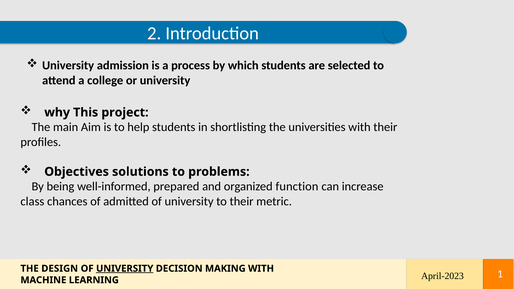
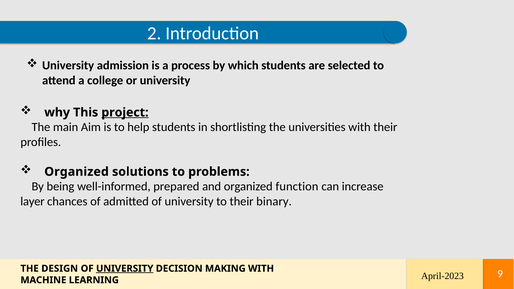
project underline: none -> present
Objectives at (77, 172): Objectives -> Organized
class: class -> layer
metric: metric -> binary
1: 1 -> 9
